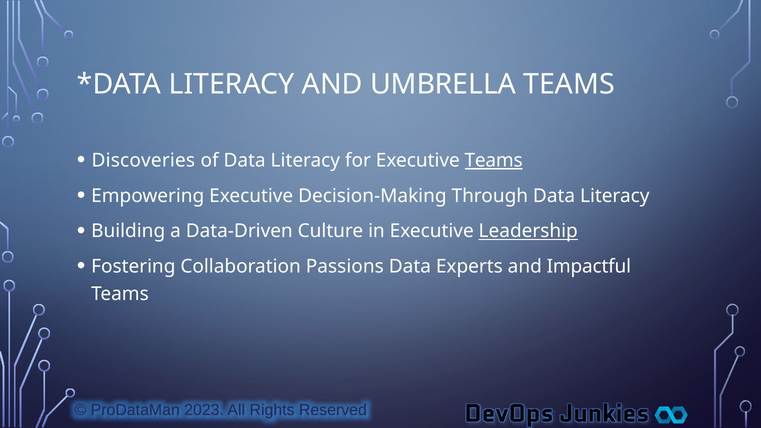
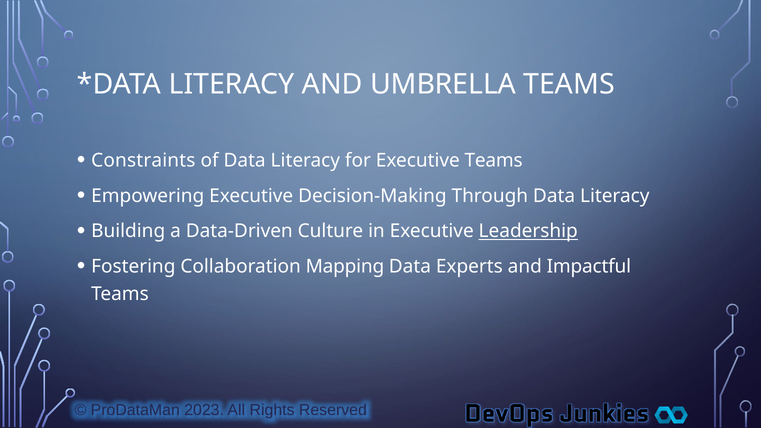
Discoveries: Discoveries -> Constraints
Teams at (494, 161) underline: present -> none
Passions: Passions -> Mapping
